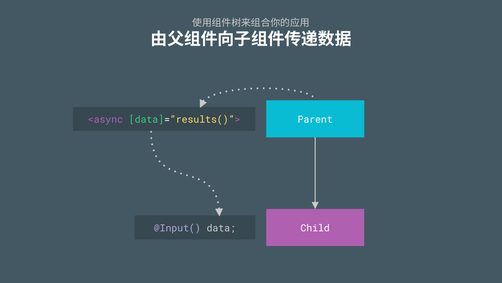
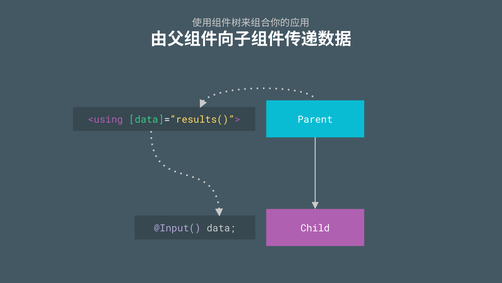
<async: <async -> <using
